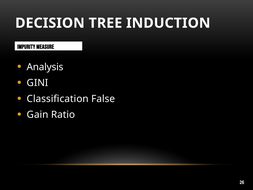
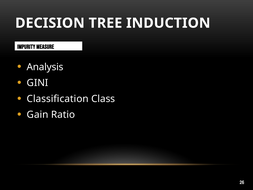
False: False -> Class
